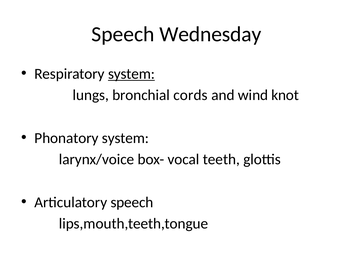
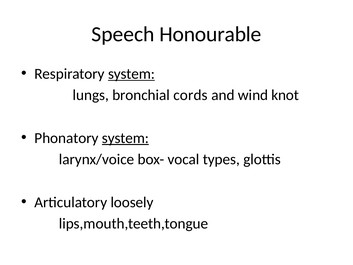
Wednesday: Wednesday -> Honourable
system at (125, 138) underline: none -> present
teeth: teeth -> types
Articulatory speech: speech -> loosely
